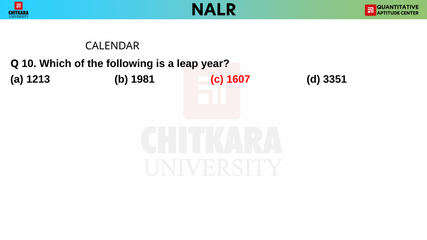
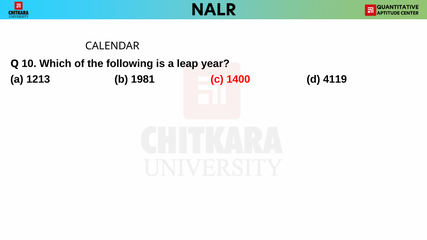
1607: 1607 -> 1400
3351: 3351 -> 4119
